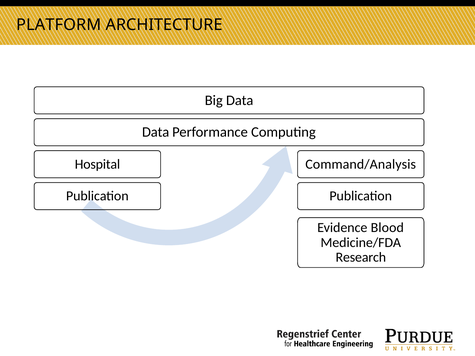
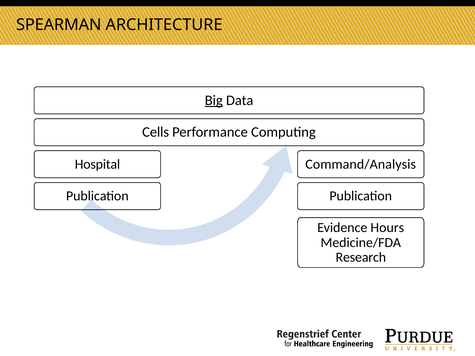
PLATFORM: PLATFORM -> SPEARMAN
Big underline: none -> present
Data at (156, 132): Data -> Cells
Blood: Blood -> Hours
